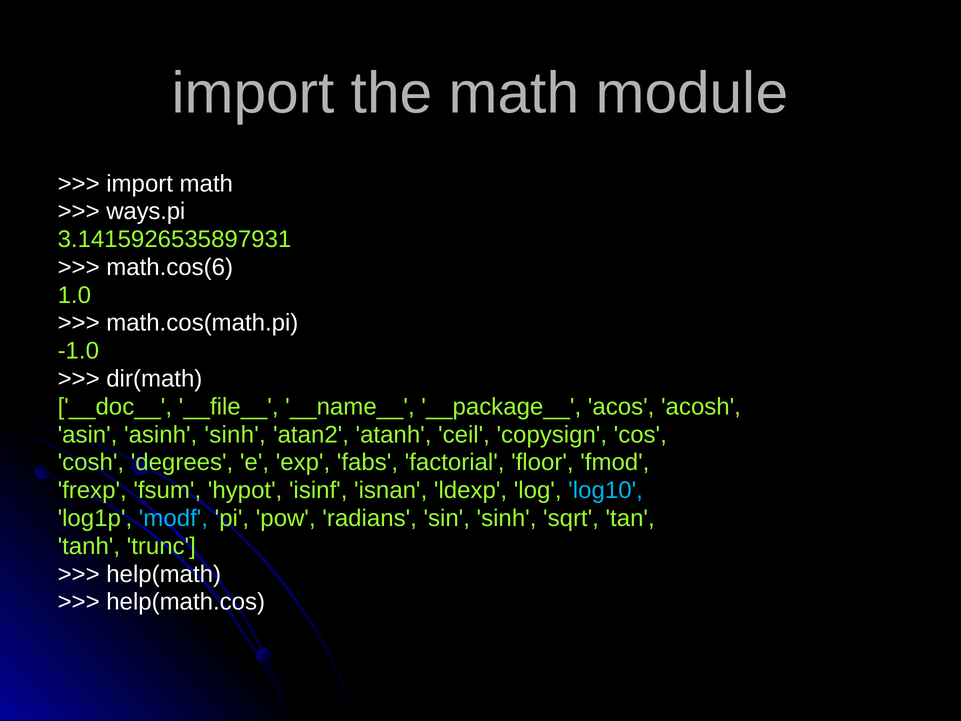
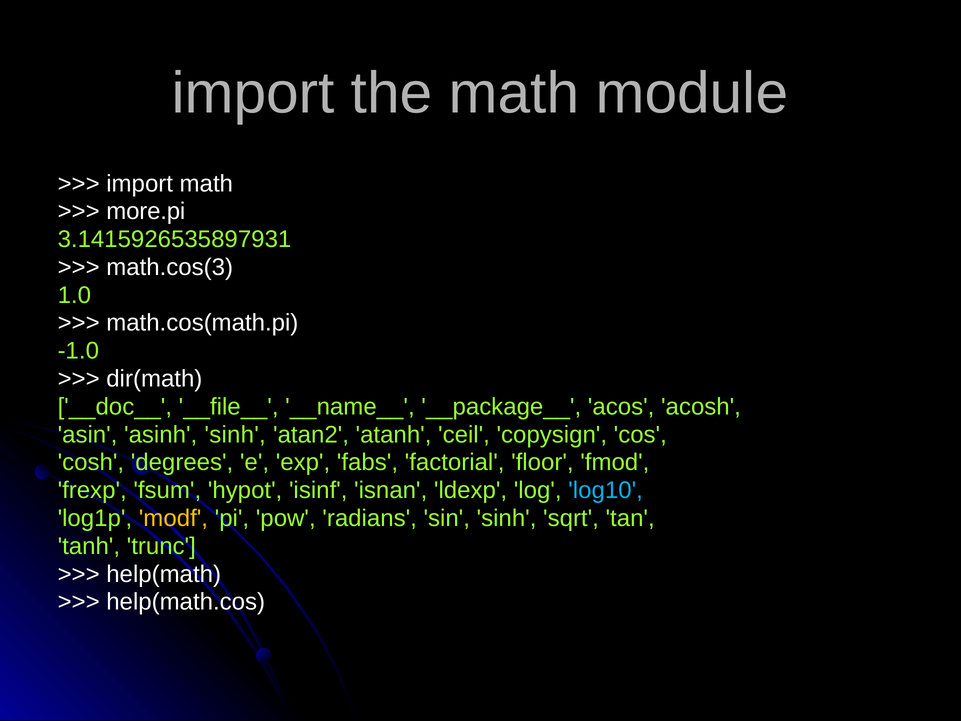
ways.pi: ways.pi -> more.pi
math.cos(6: math.cos(6 -> math.cos(3
modf colour: light blue -> yellow
